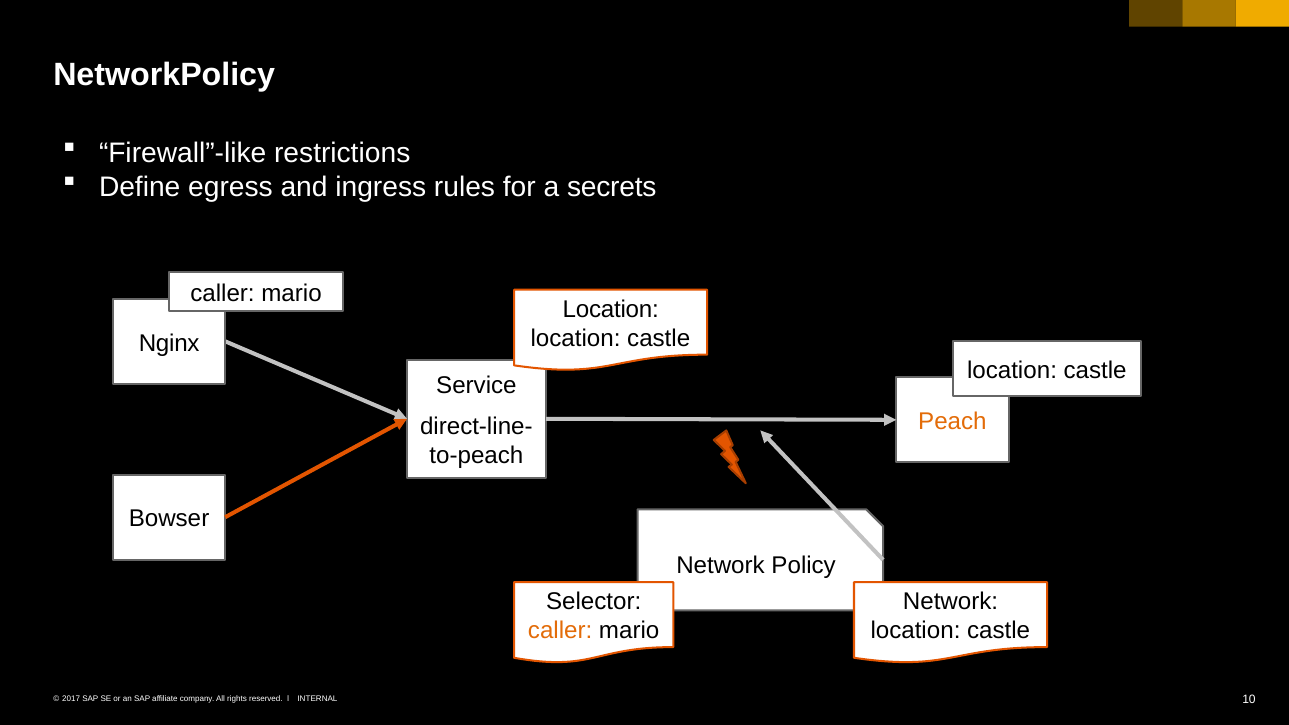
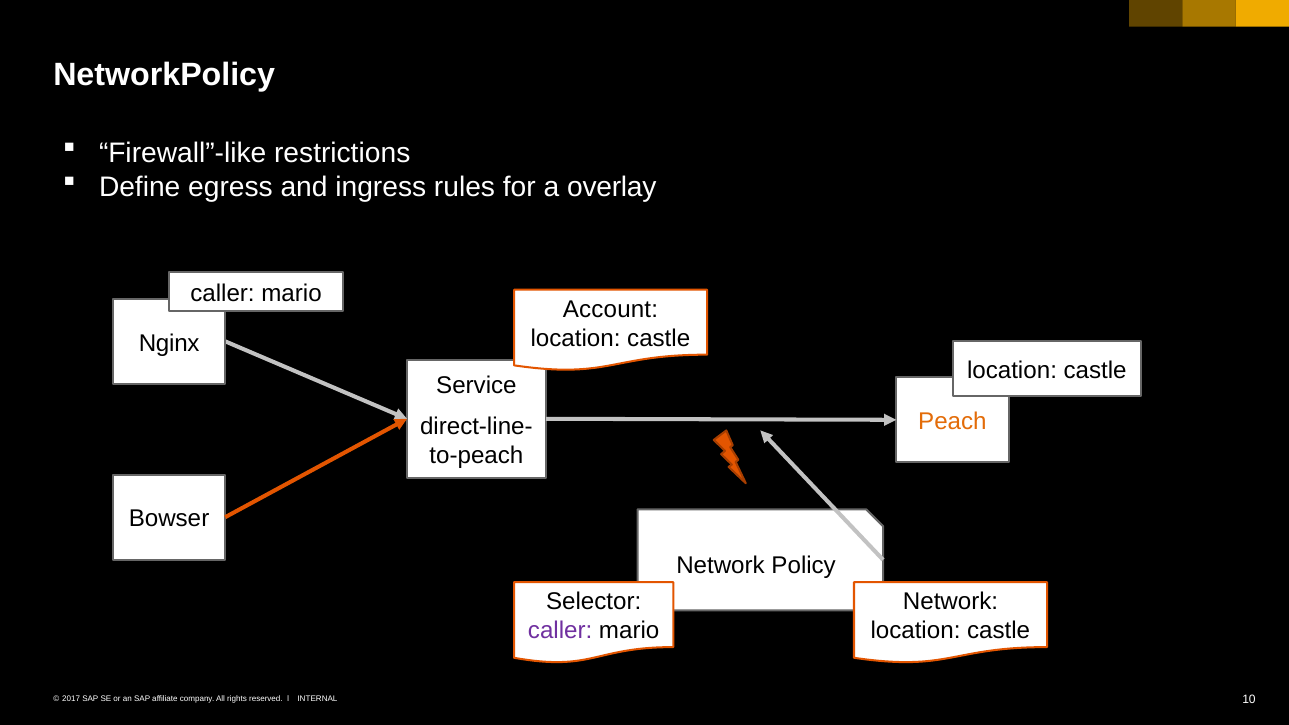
secrets: secrets -> overlay
Location at (611, 309): Location -> Account
caller at (560, 631) colour: orange -> purple
